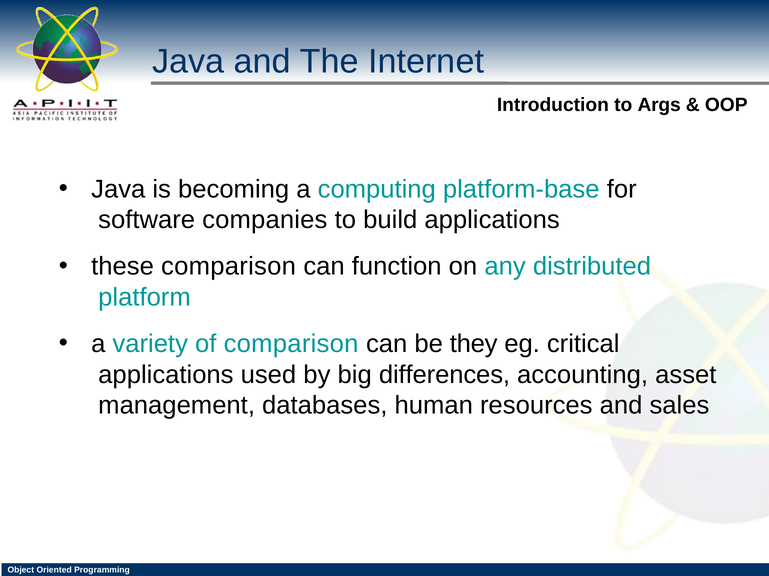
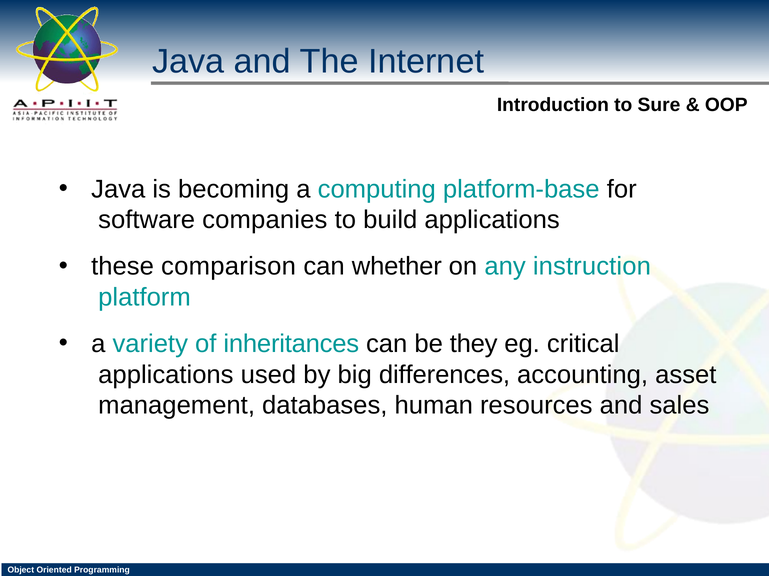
Args: Args -> Sure
function: function -> whether
distributed: distributed -> instruction
of comparison: comparison -> inheritances
